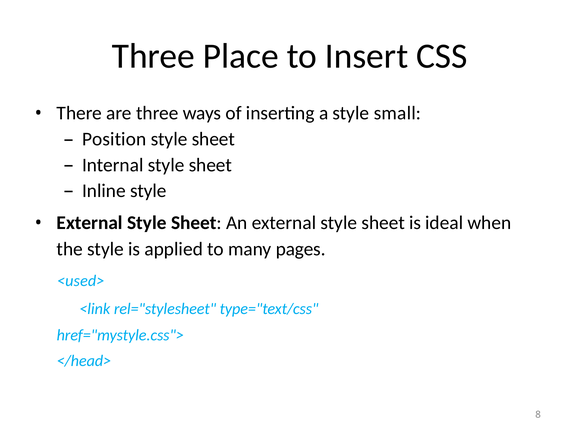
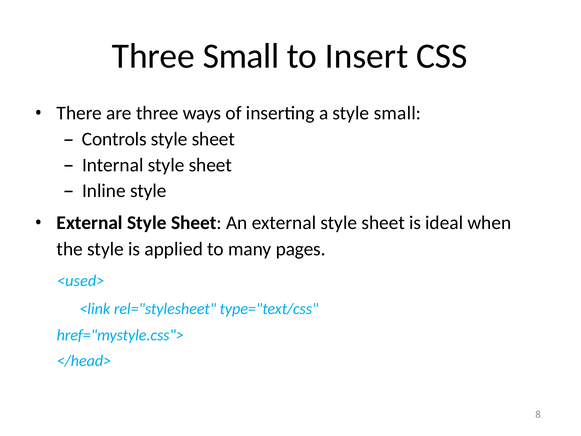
Three Place: Place -> Small
Position: Position -> Controls
